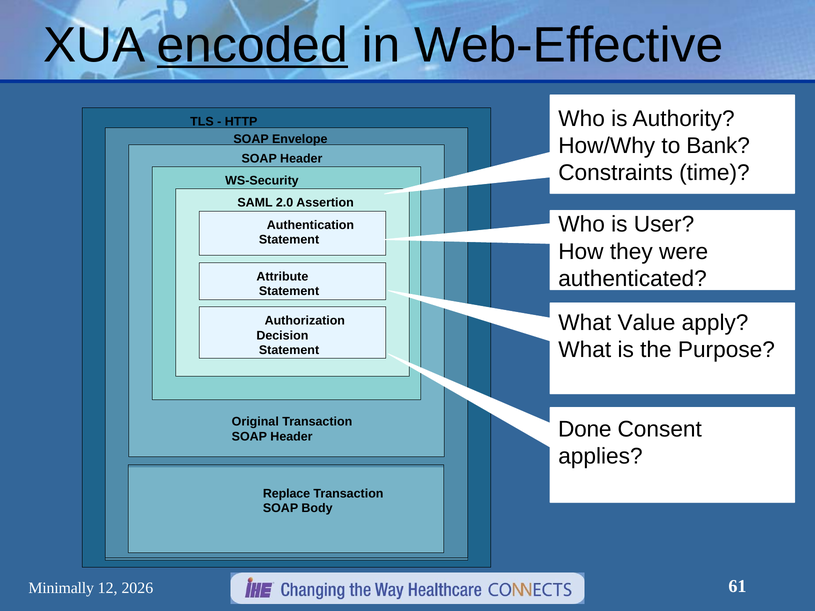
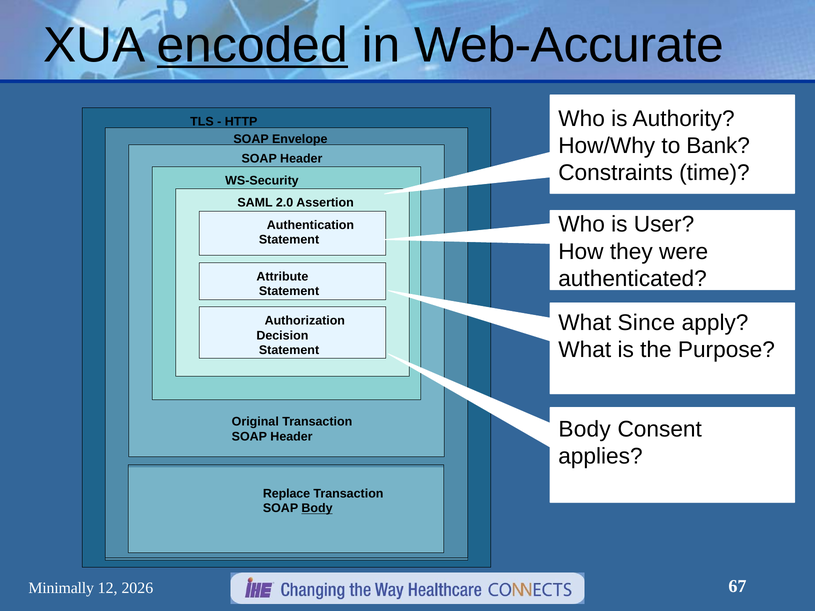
Web-Effective: Web-Effective -> Web-Accurate
Value: Value -> Since
Done at (585, 430): Done -> Body
Body at (317, 509) underline: none -> present
61: 61 -> 67
